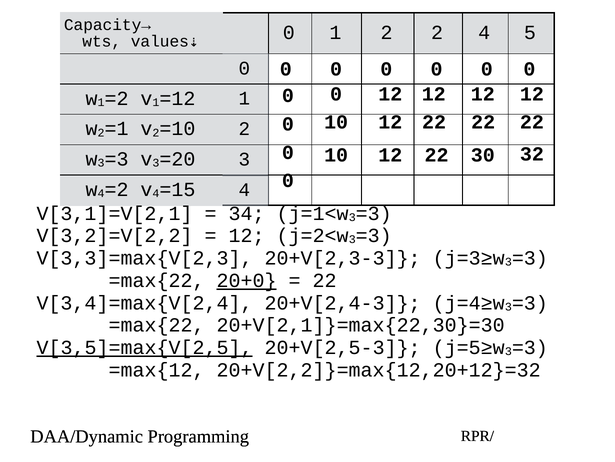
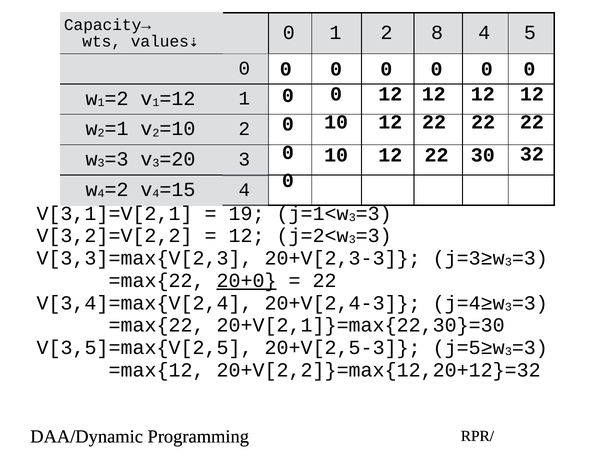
2 2: 2 -> 8
34: 34 -> 19
V[3,5]=max{V[2,5 underline: present -> none
